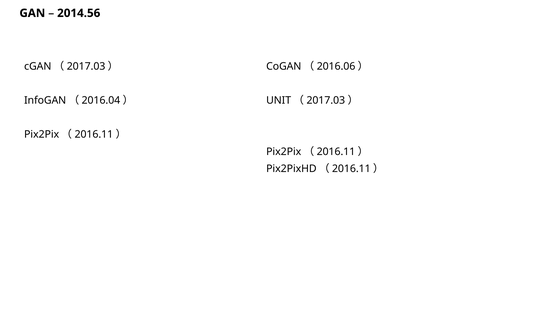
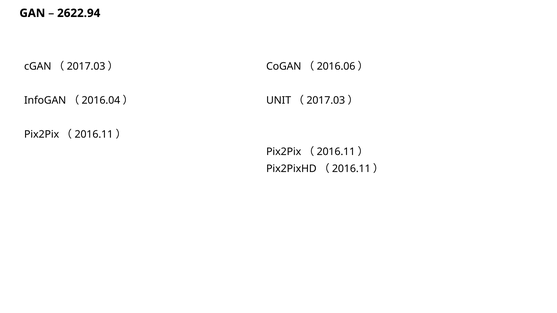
2014.56: 2014.56 -> 2622.94
